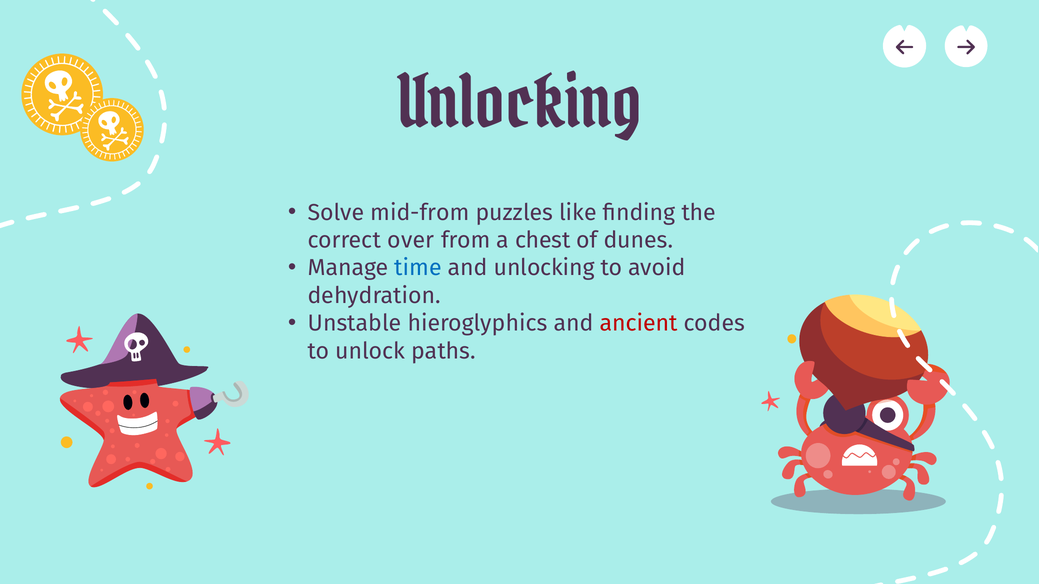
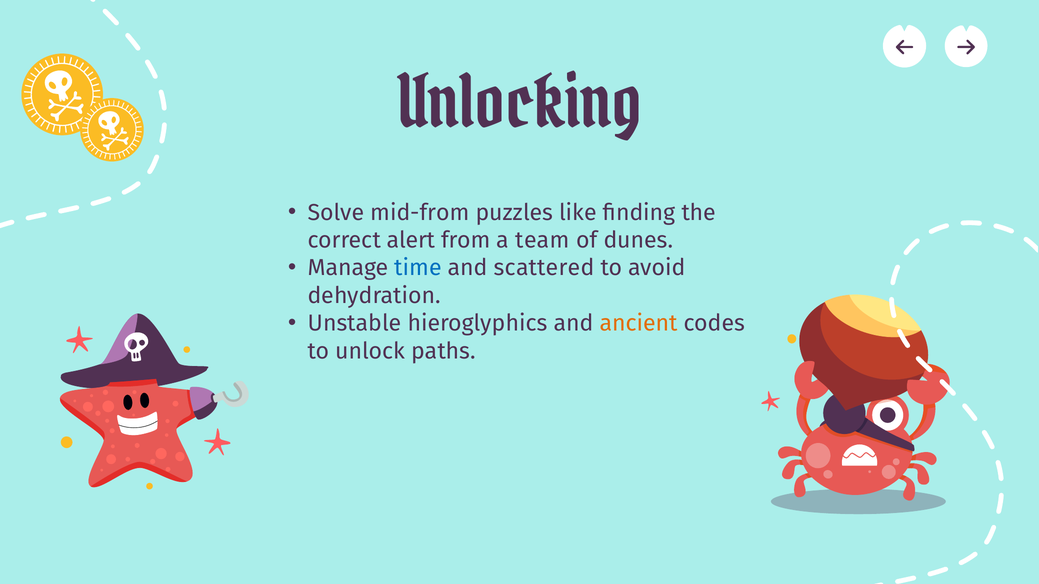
over: over -> alert
chest: chest -> team
and unlocking: unlocking -> scattered
ancient colour: red -> orange
